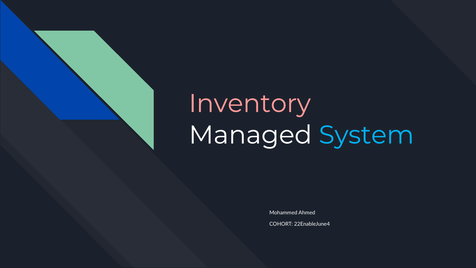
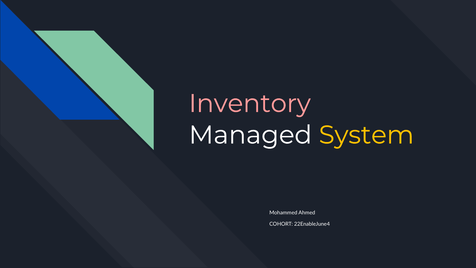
System colour: light blue -> yellow
